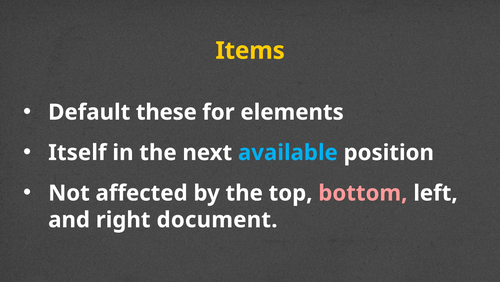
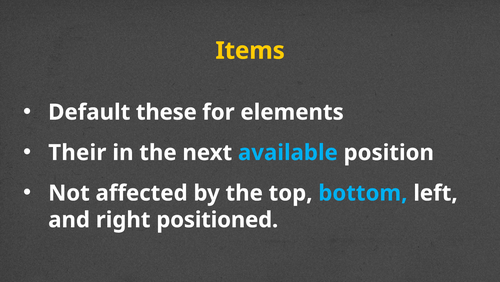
Itself: Itself -> Their
bottom colour: pink -> light blue
document: document -> positioned
